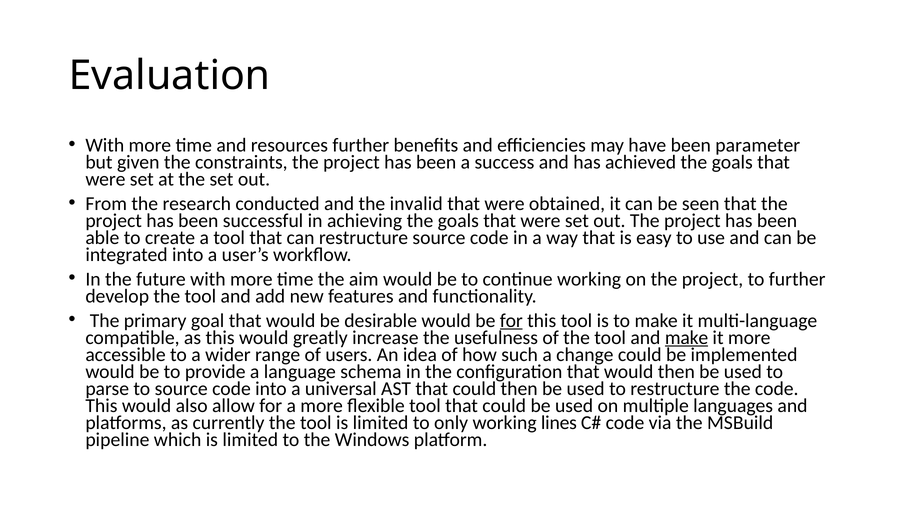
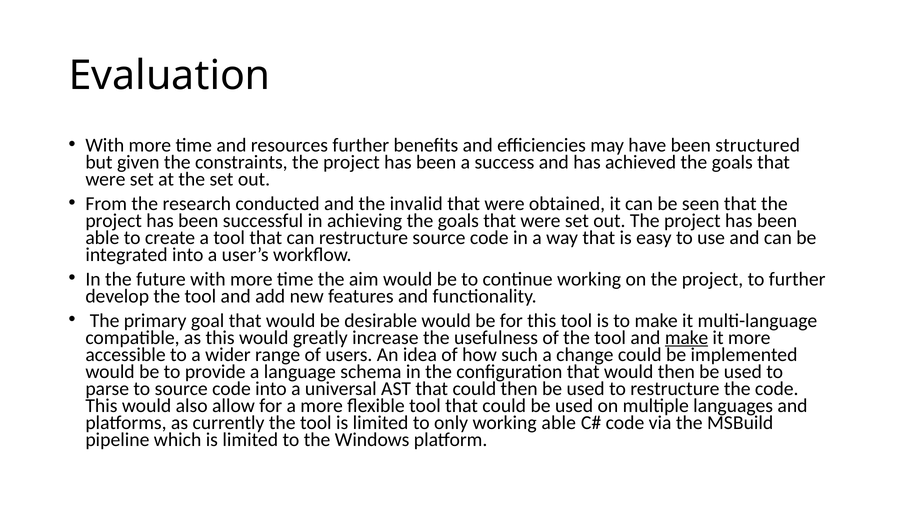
parameter: parameter -> structured
for at (511, 320) underline: present -> none
working lines: lines -> able
